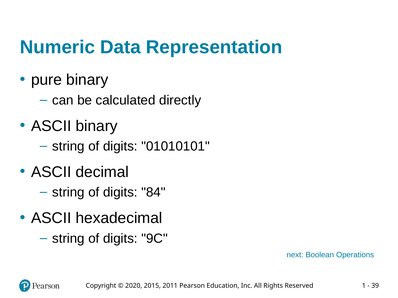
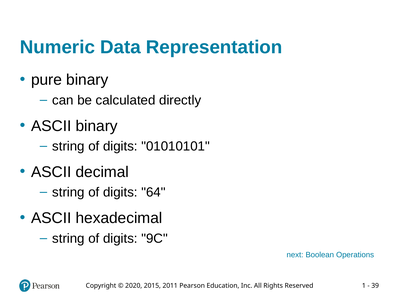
84: 84 -> 64
